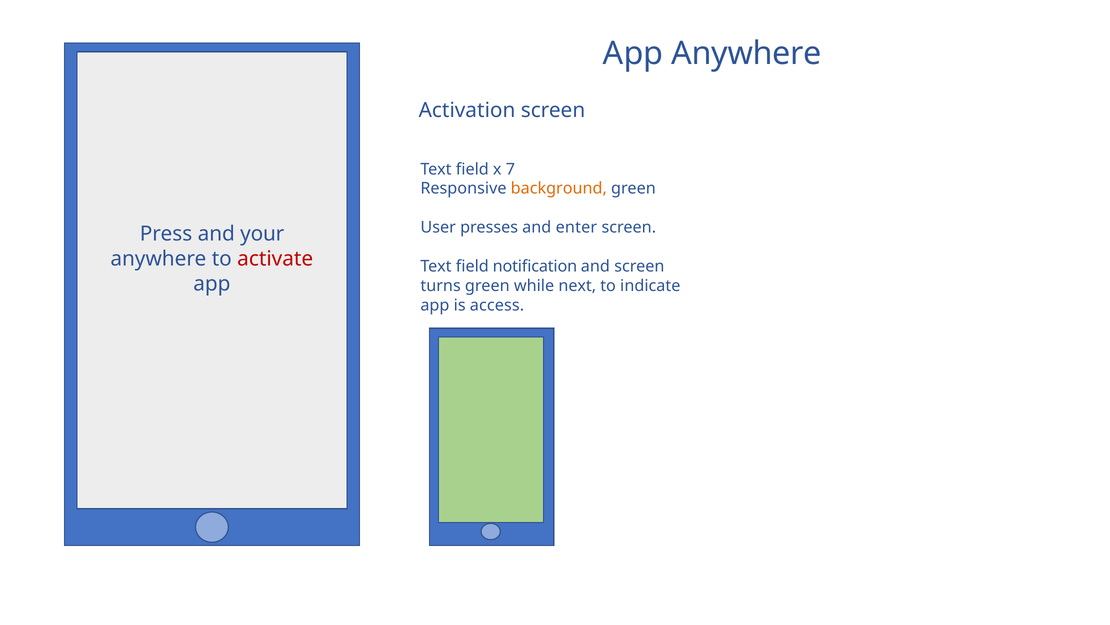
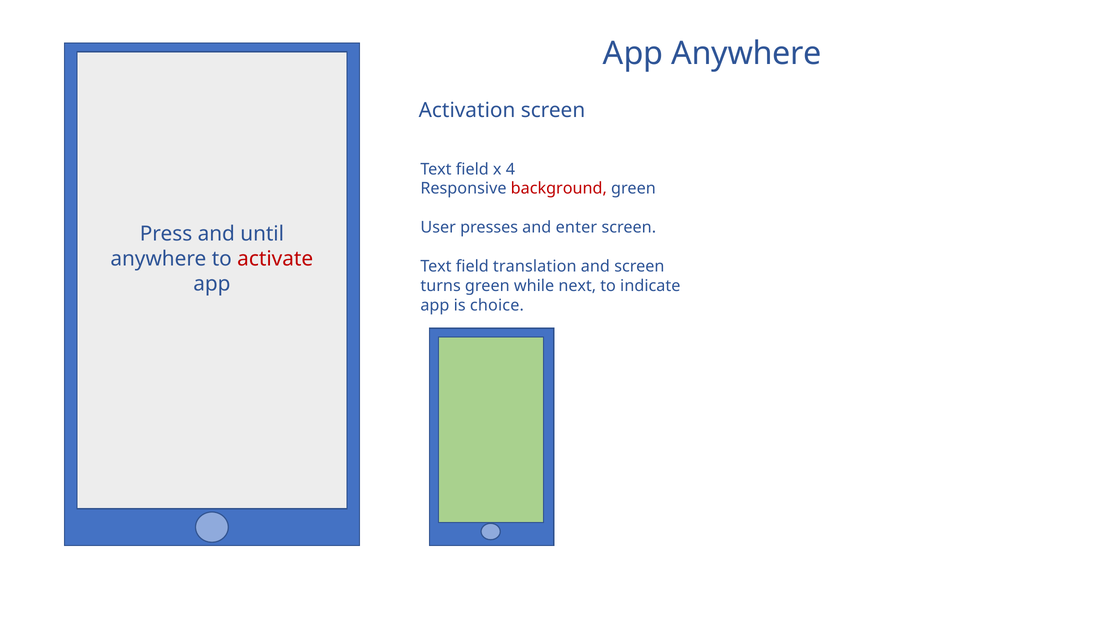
7: 7 -> 4
background colour: orange -> red
your: your -> until
notification: notification -> translation
access: access -> choice
